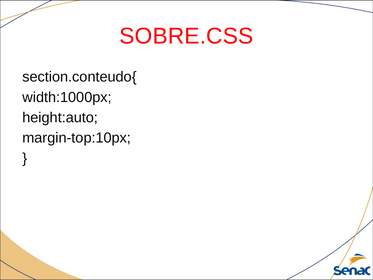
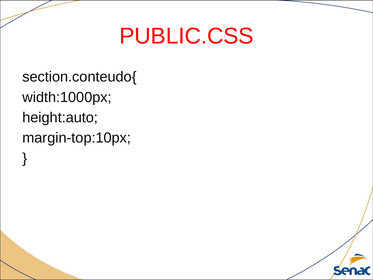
SOBRE.CSS: SOBRE.CSS -> PUBLIC.CSS
